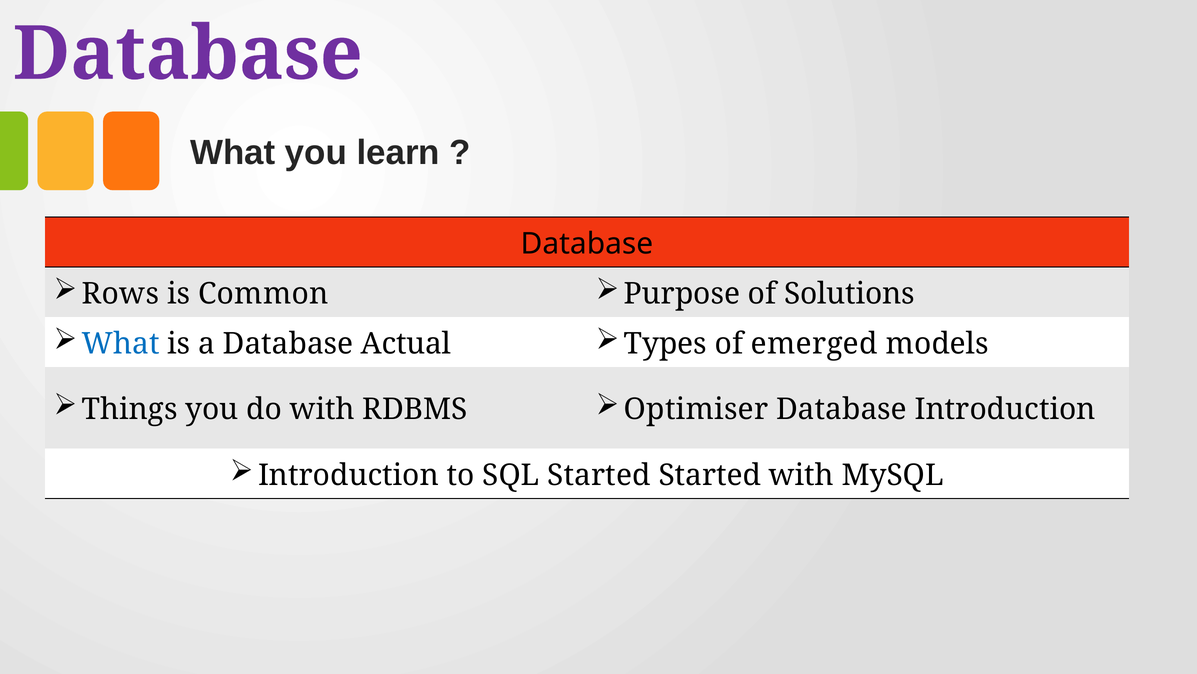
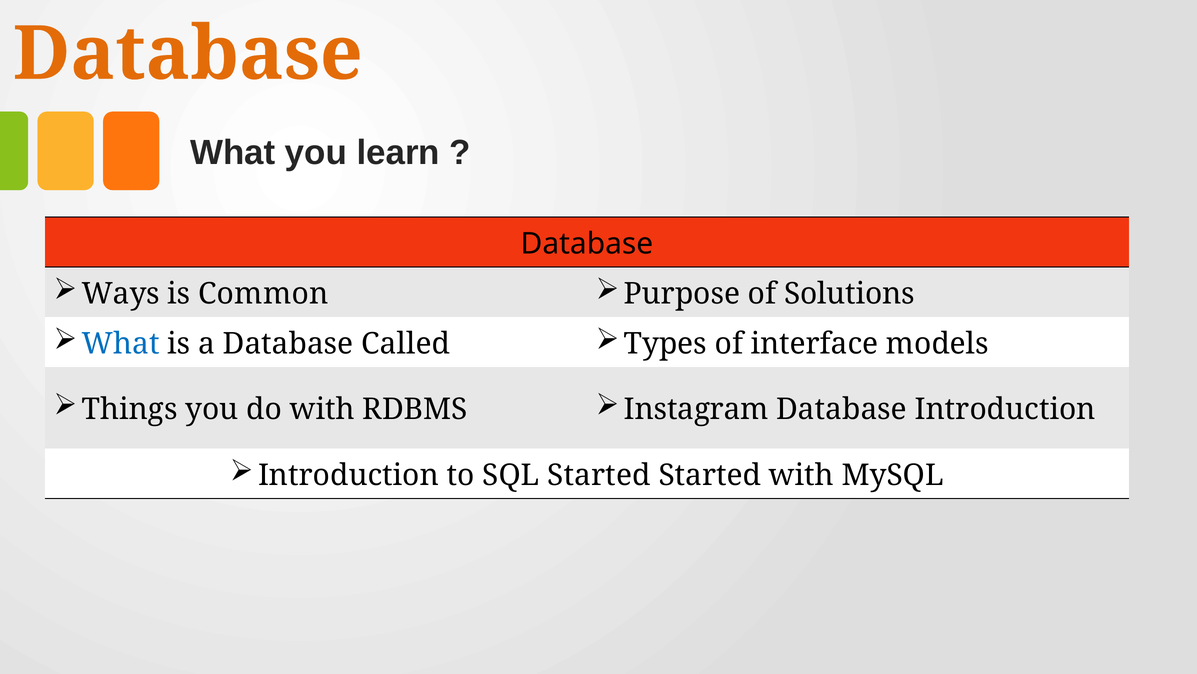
Database at (188, 54) colour: purple -> orange
Rows: Rows -> Ways
Actual: Actual -> Called
emerged: emerged -> interface
Optimiser: Optimiser -> Instagram
